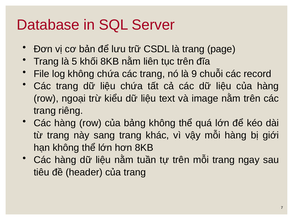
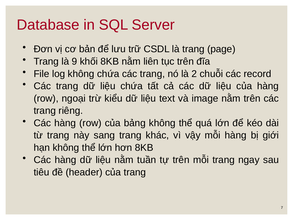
5: 5 -> 9
9: 9 -> 2
